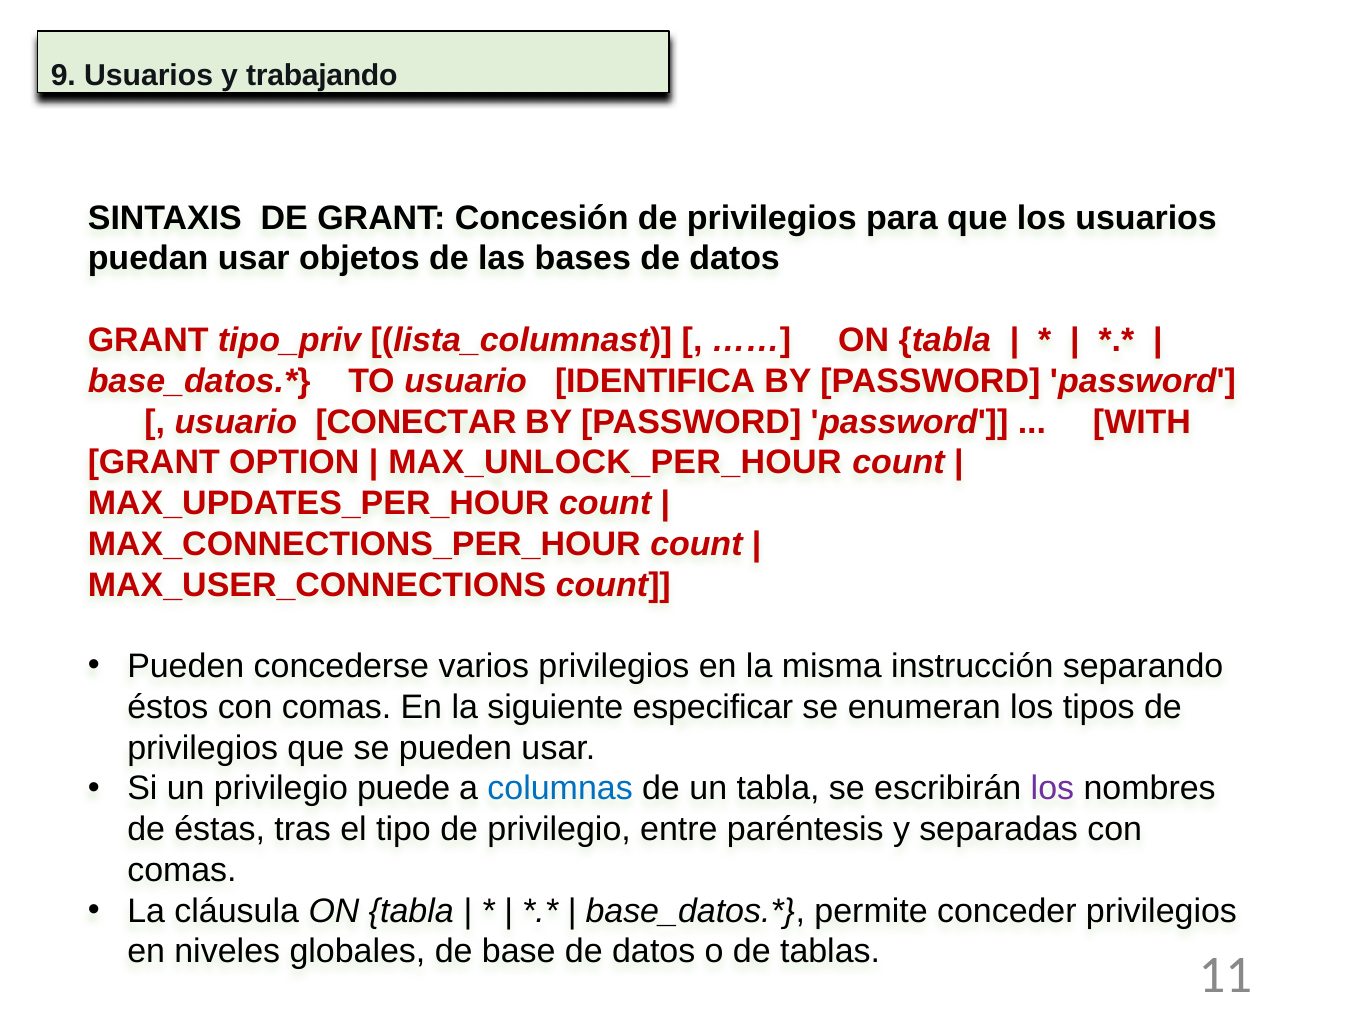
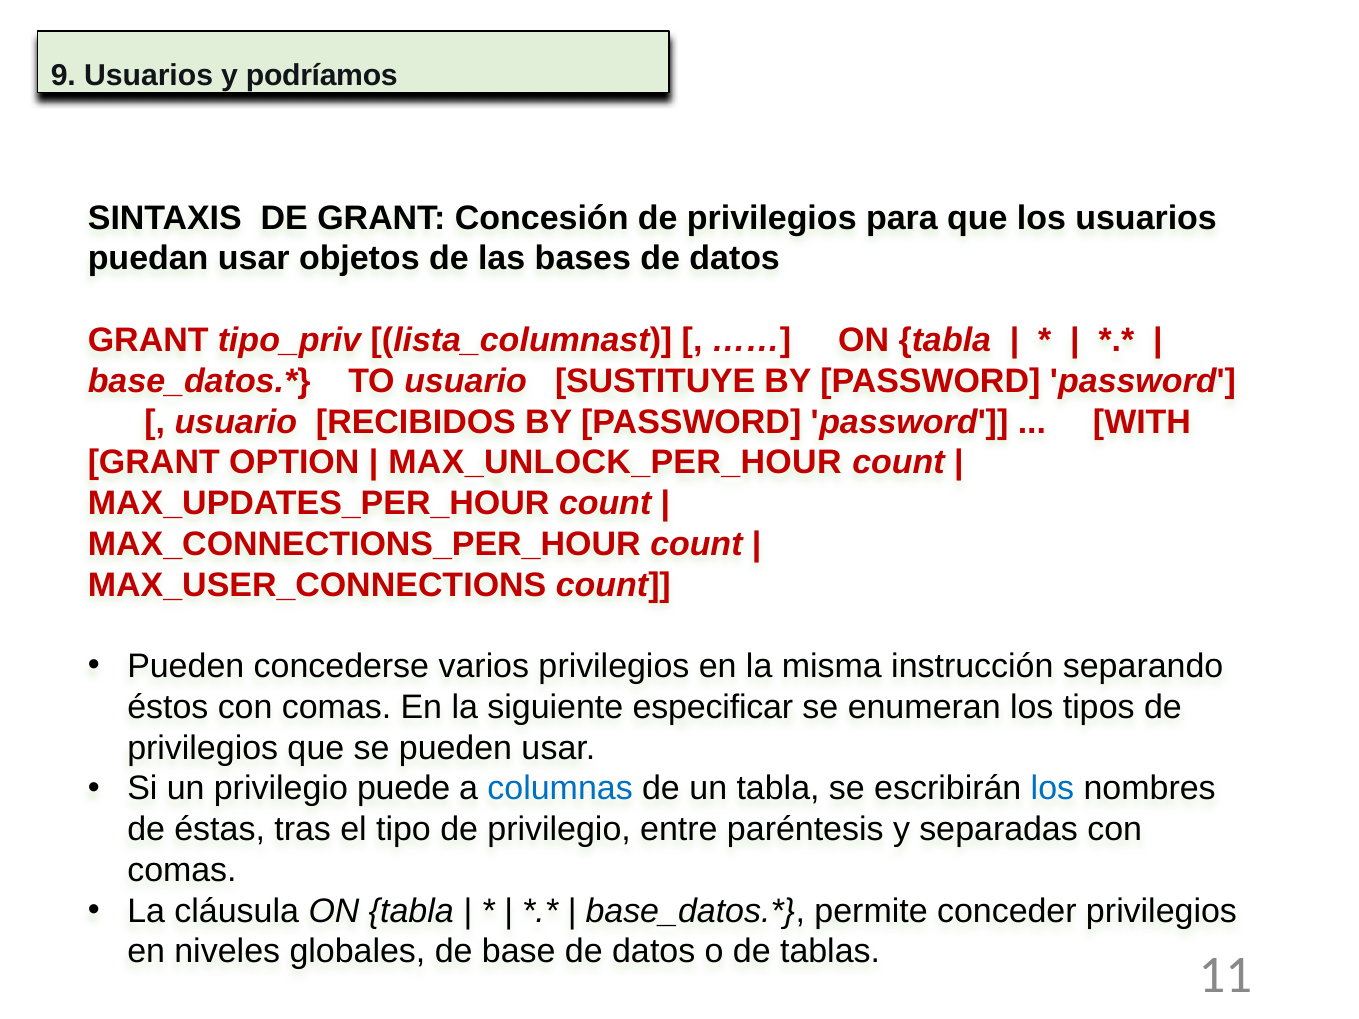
trabajando: trabajando -> podríamos
IDENTIFICA: IDENTIFICA -> SUSTITUYE
CONECTAR: CONECTAR -> RECIBIDOS
los at (1052, 789) colour: purple -> blue
